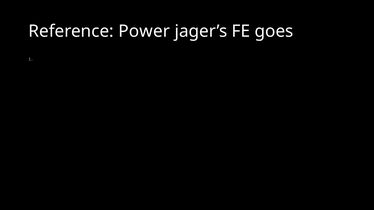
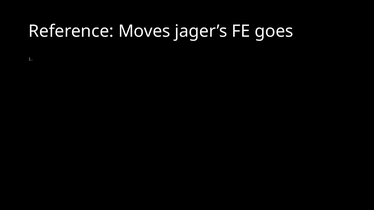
Power: Power -> Moves
